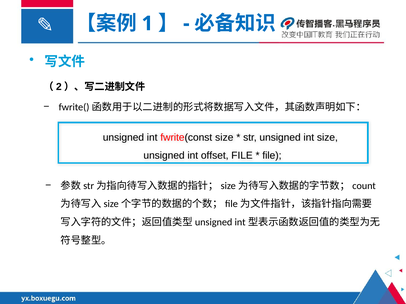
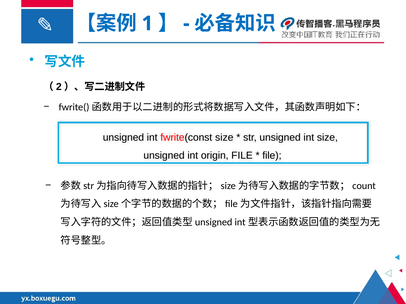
offset: offset -> origin
